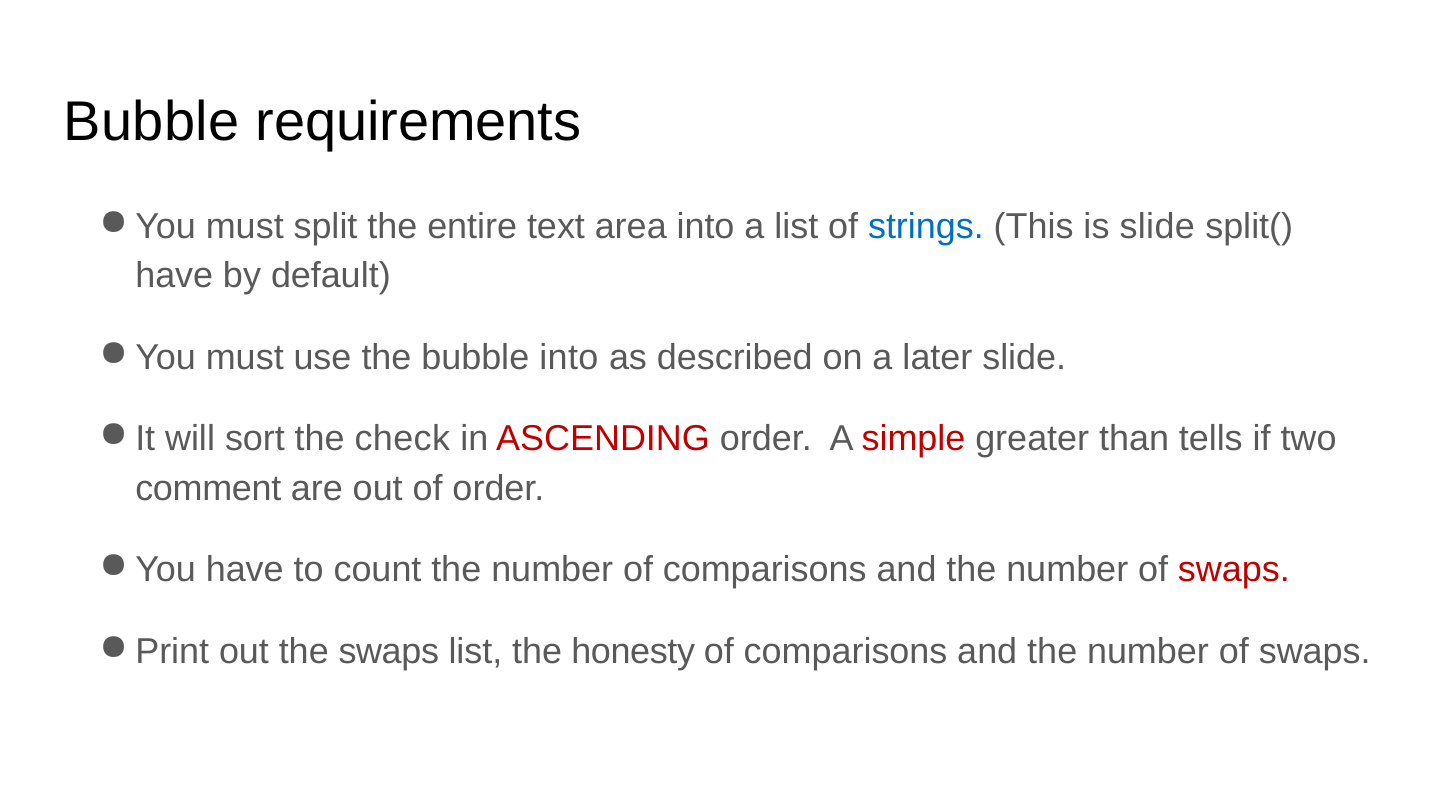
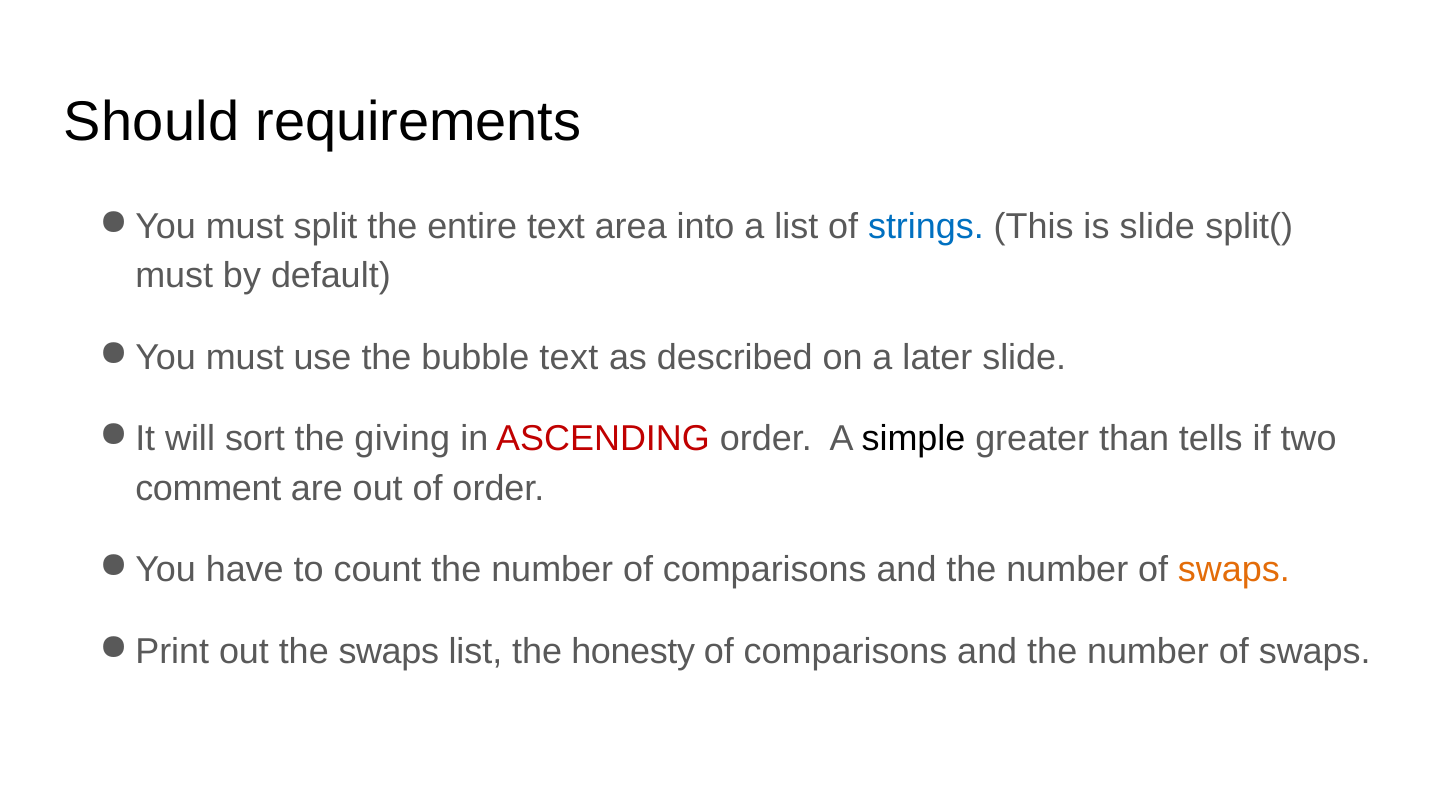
Bubble at (152, 122): Bubble -> Should
have at (174, 276): have -> must
bubble into: into -> text
check: check -> giving
simple colour: red -> black
swaps at (1234, 570) colour: red -> orange
